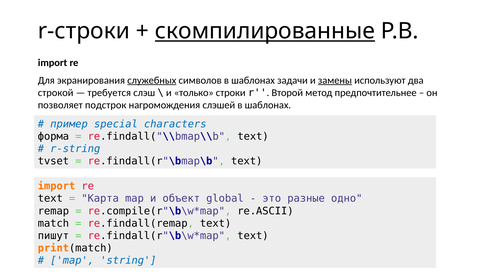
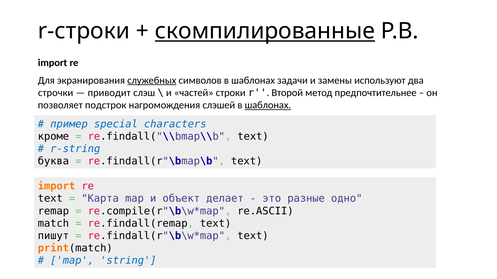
замены underline: present -> none
строкой: строкой -> строчки
требуется: требуется -> приводит
только: только -> частей
шаблонах at (268, 105) underline: none -> present
форма: форма -> кроме
tvset: tvset -> буква
global: global -> делает
